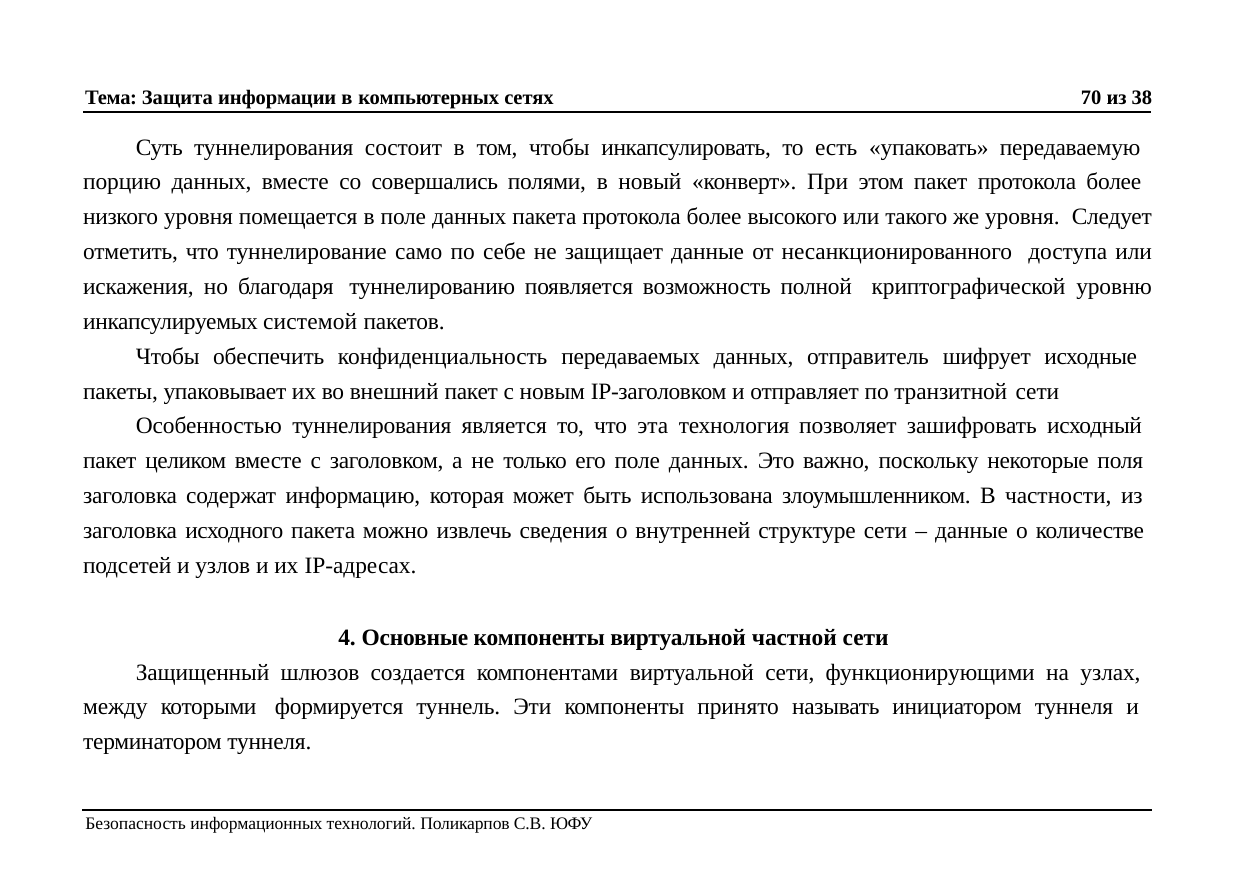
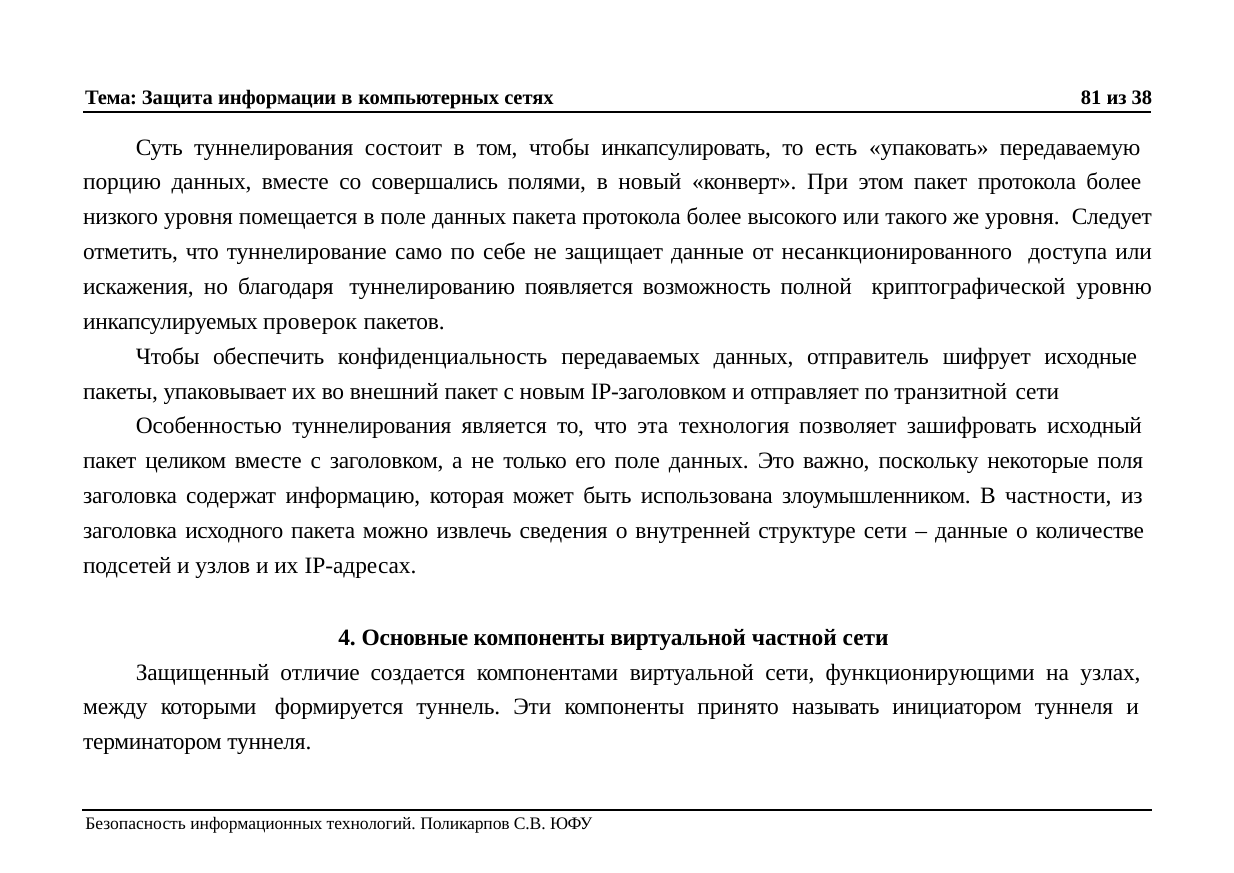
70: 70 -> 81
системой: системой -> проверок
шлюзов: шлюзов -> отличие
